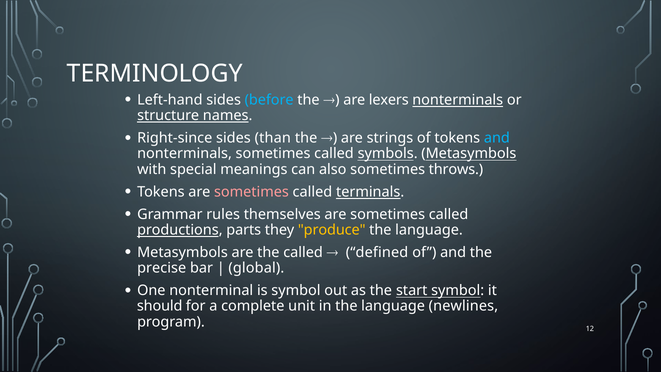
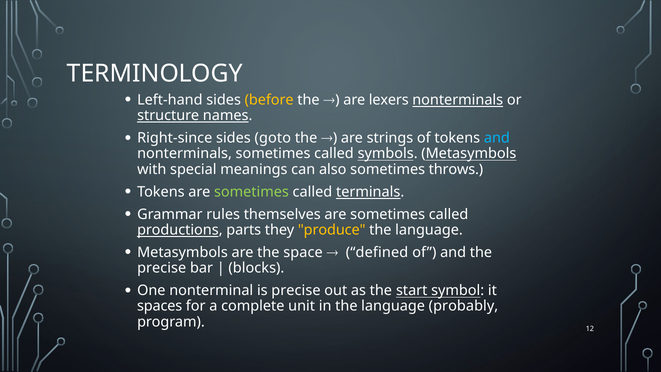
before colour: light blue -> yellow
than: than -> goto
sometimes at (251, 192) colour: pink -> light green
the called: called -> space
global: global -> blocks
is symbol: symbol -> precise
should: should -> spaces
newlines: newlines -> probably
